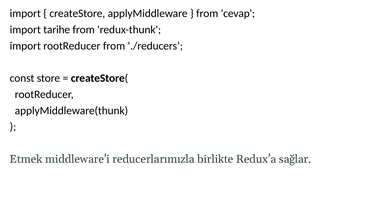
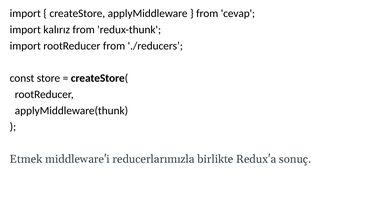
tarihe: tarihe -> kalırız
sağlar: sağlar -> sonuç
